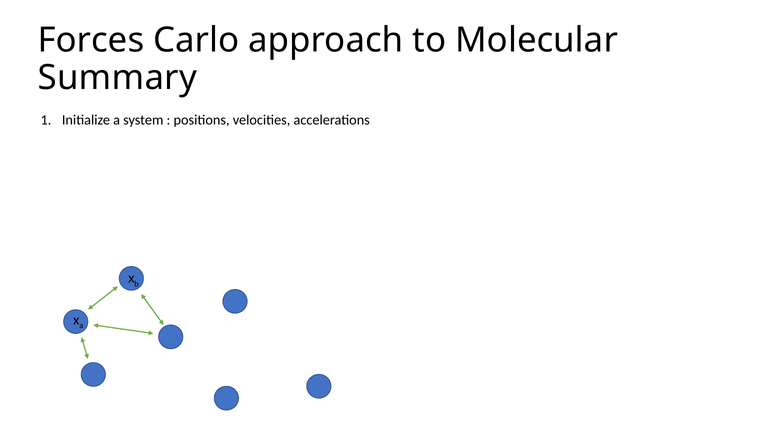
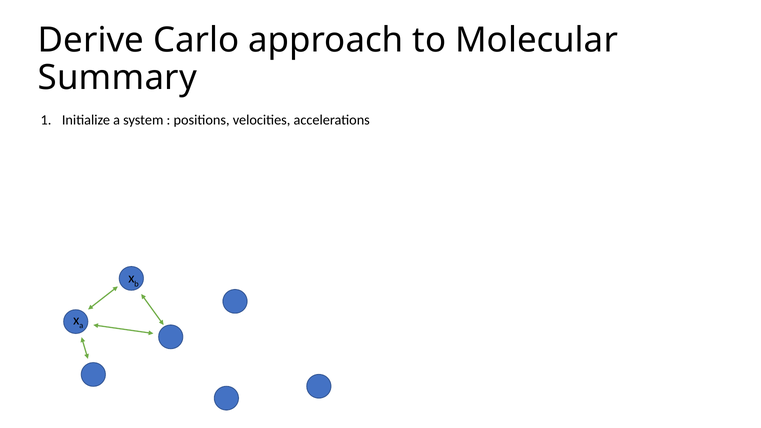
Forces: Forces -> Derive
